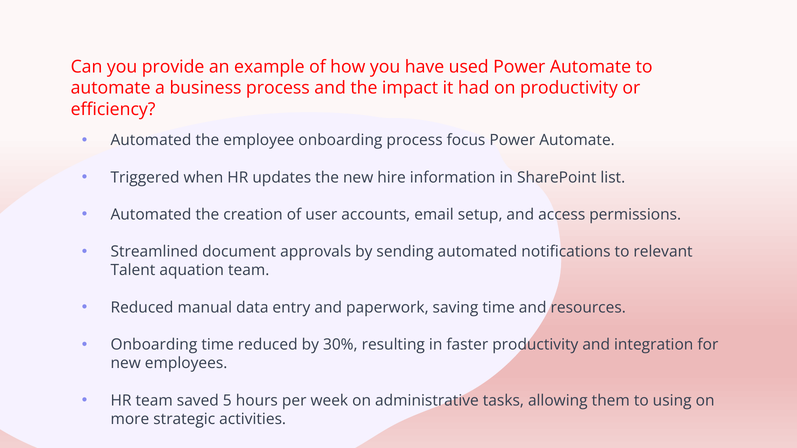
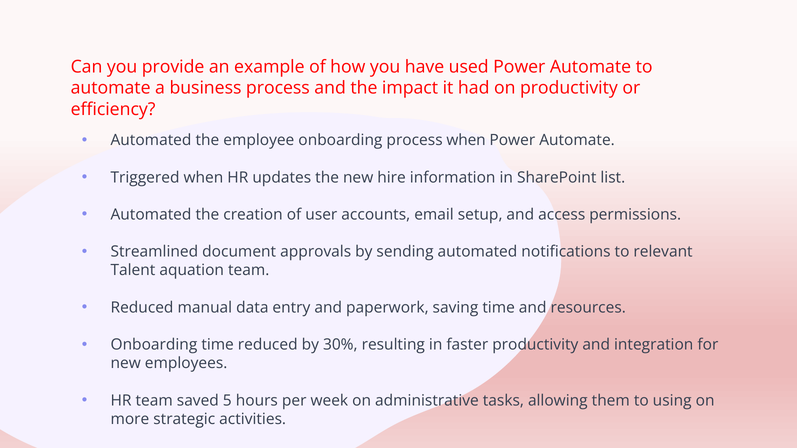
process focus: focus -> when
